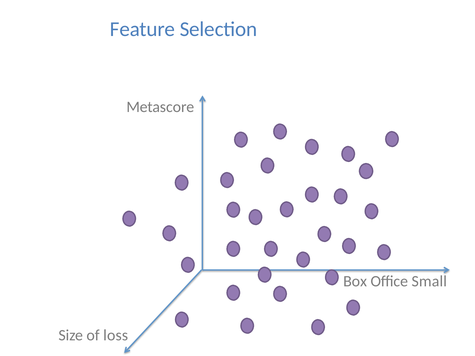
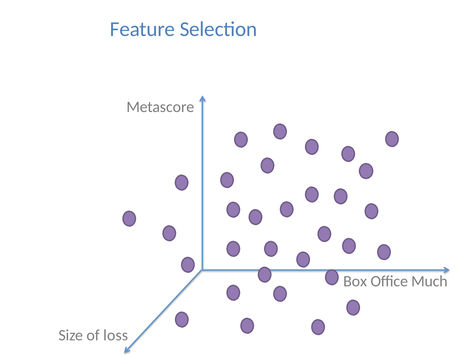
Small: Small -> Much
